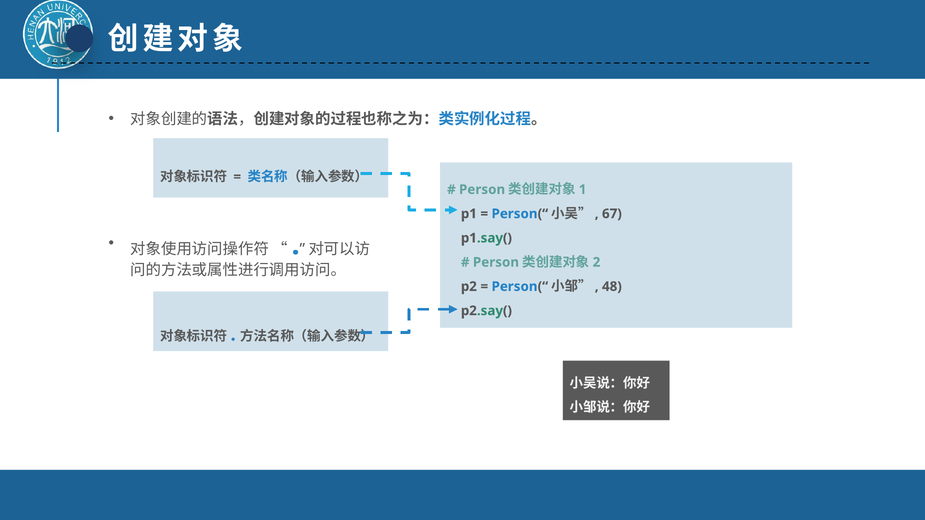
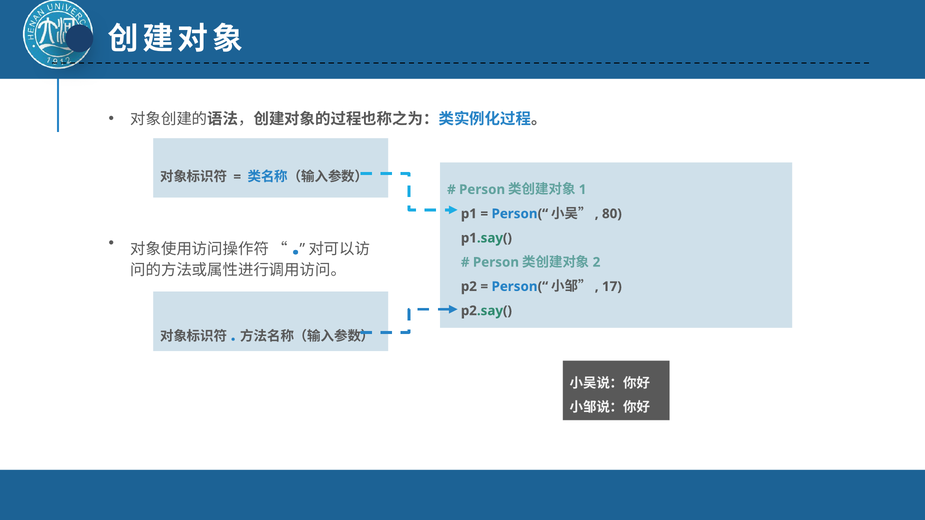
67: 67 -> 80
48: 48 -> 17
